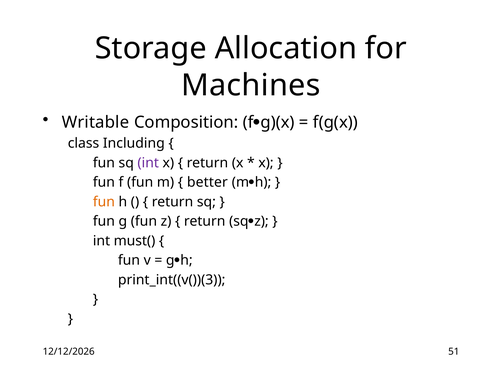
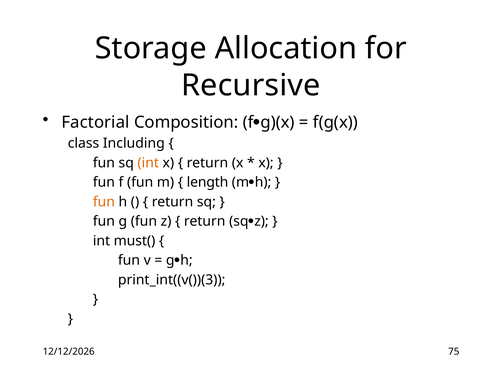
Machines: Machines -> Recursive
Writable: Writable -> Factorial
int at (148, 163) colour: purple -> orange
better: better -> length
51: 51 -> 75
